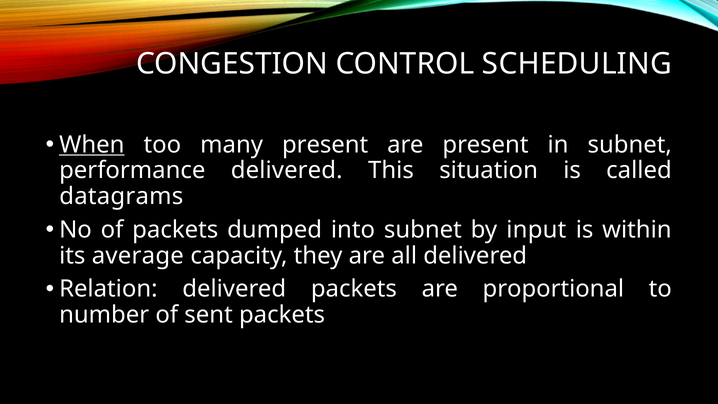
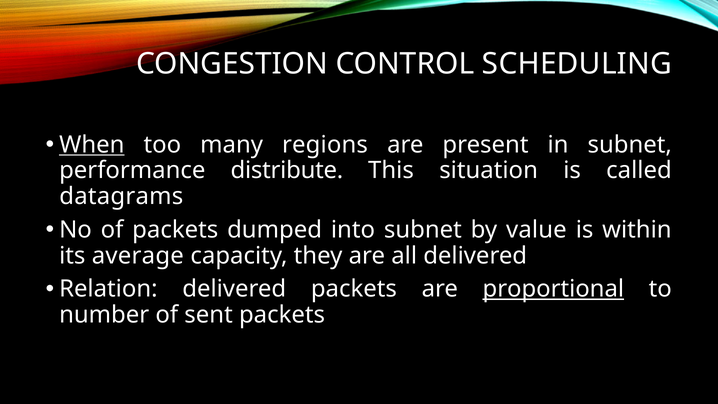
many present: present -> regions
performance delivered: delivered -> distribute
input: input -> value
proportional underline: none -> present
